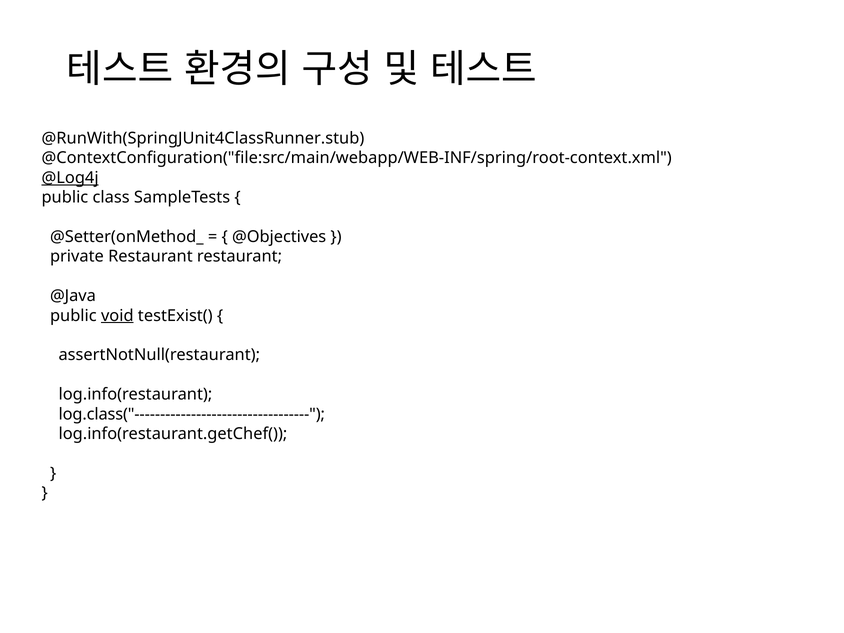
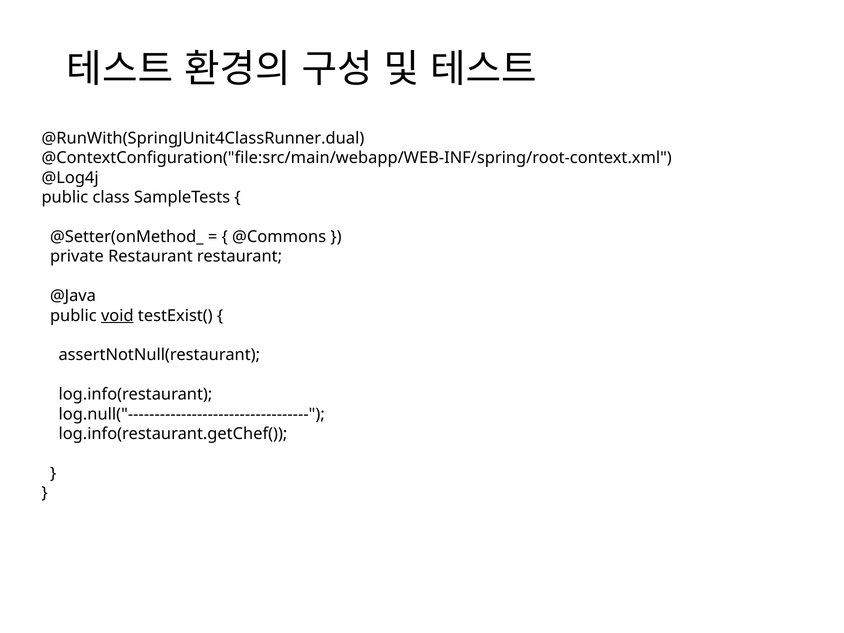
@RunWith(SpringJUnit4ClassRunner.stub: @RunWith(SpringJUnit4ClassRunner.stub -> @RunWith(SpringJUnit4ClassRunner.dual
@Log4j underline: present -> none
@Objectives: @Objectives -> @Commons
log.class("----------------------------------: log.class("---------------------------------- -> log.null("----------------------------------
